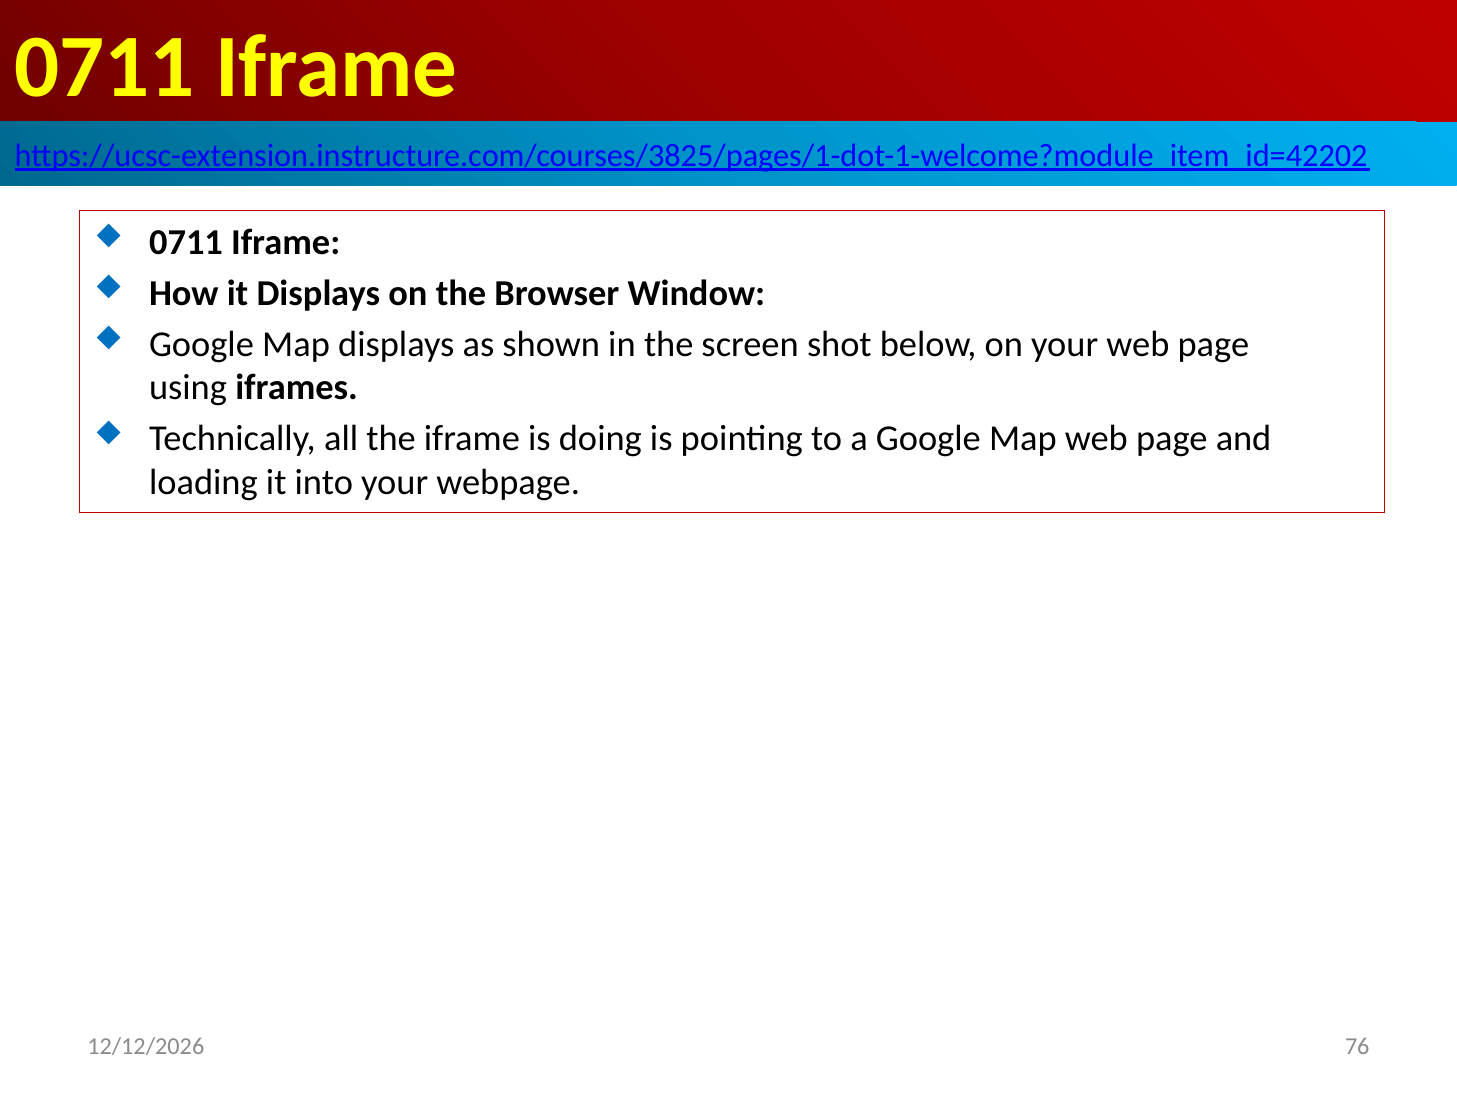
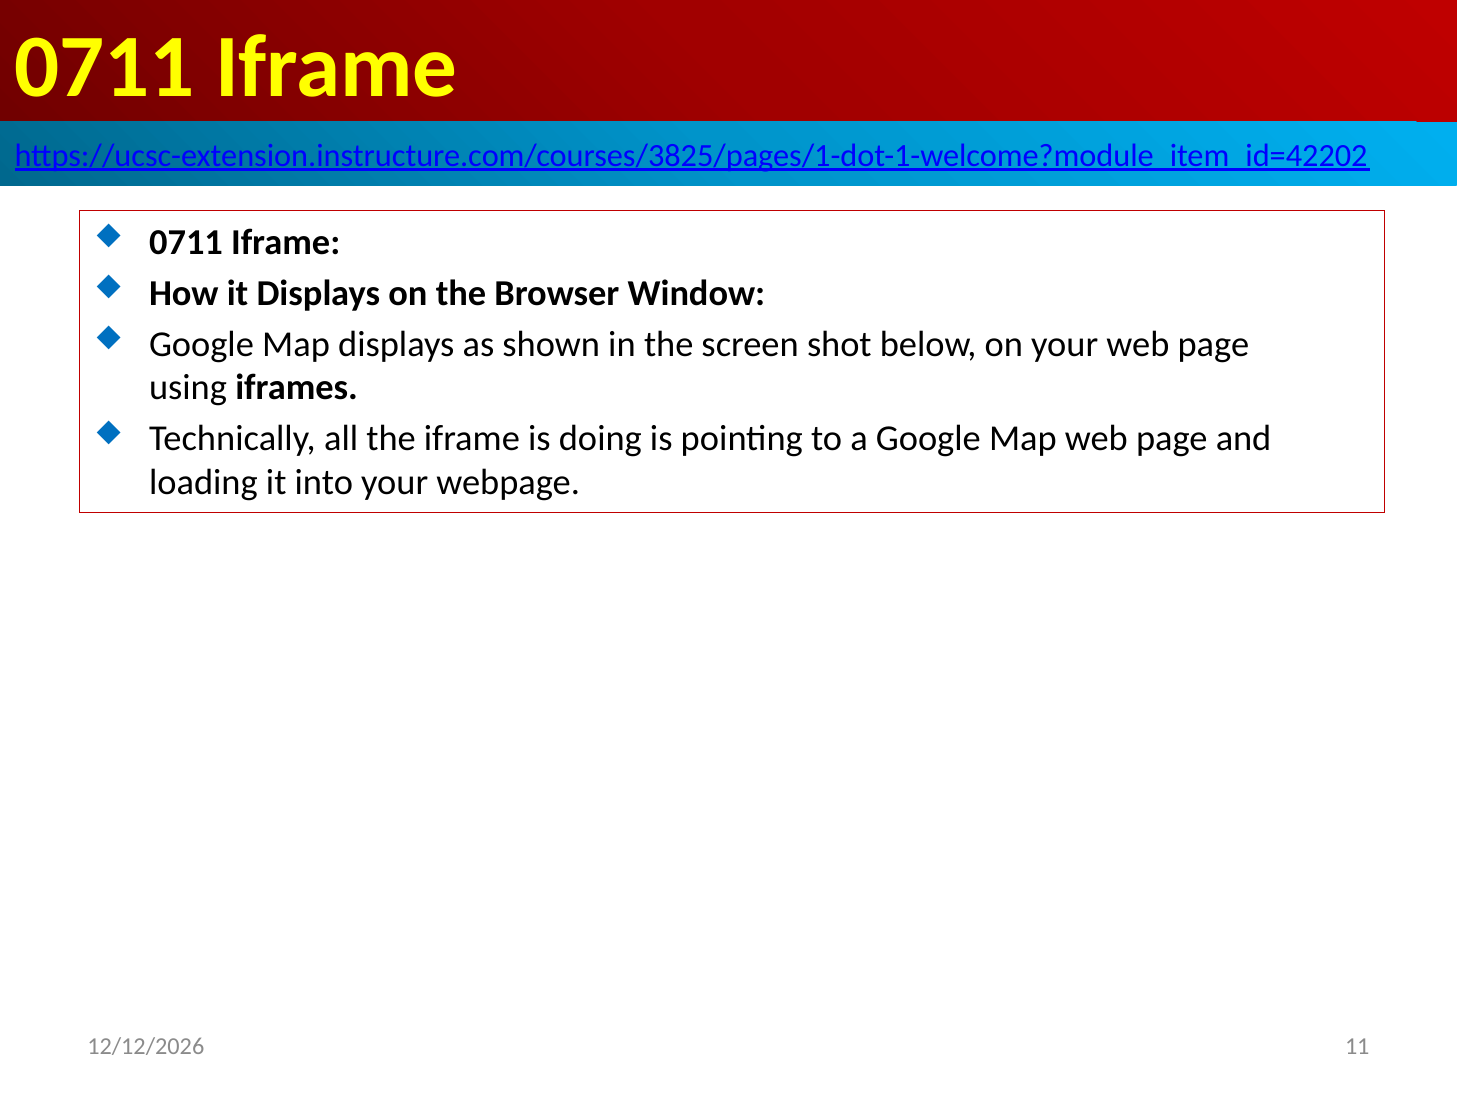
76: 76 -> 11
